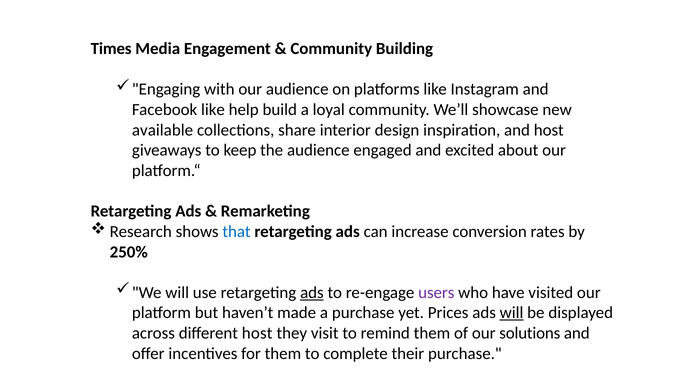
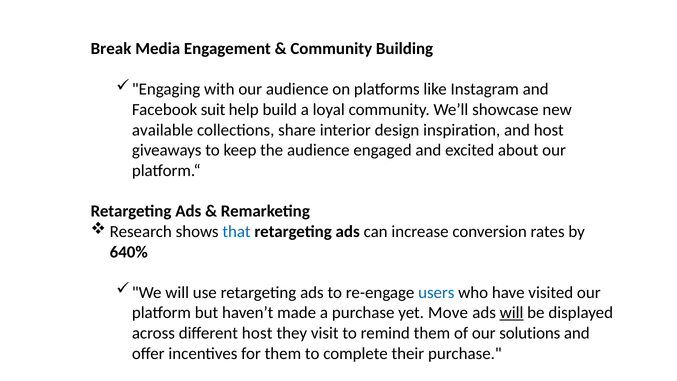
Times: Times -> Break
Facebook like: like -> suit
250%: 250% -> 640%
ads at (312, 292) underline: present -> none
users colour: purple -> blue
Prices: Prices -> Move
